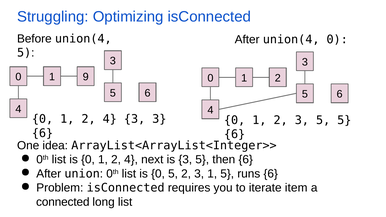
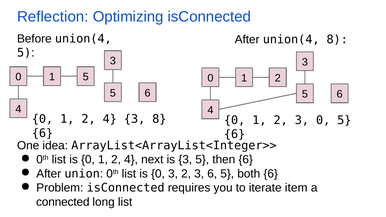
Struggling: Struggling -> Reflection
union(4 0: 0 -> 8
1 9: 9 -> 5
3 3: 3 -> 8
2 3 5: 5 -> 0
0 5: 5 -> 3
2 3 1: 1 -> 6
runs: runs -> both
